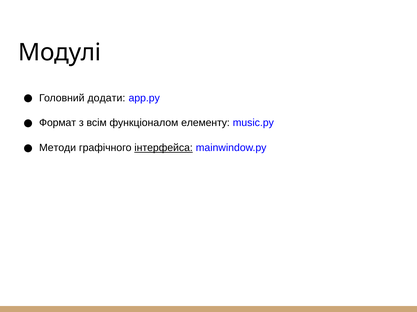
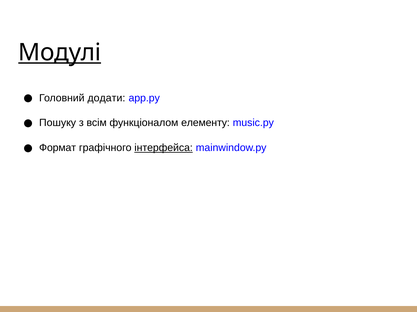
Модулі underline: none -> present
Формат: Формат -> Пошуку
Методи: Методи -> Формат
